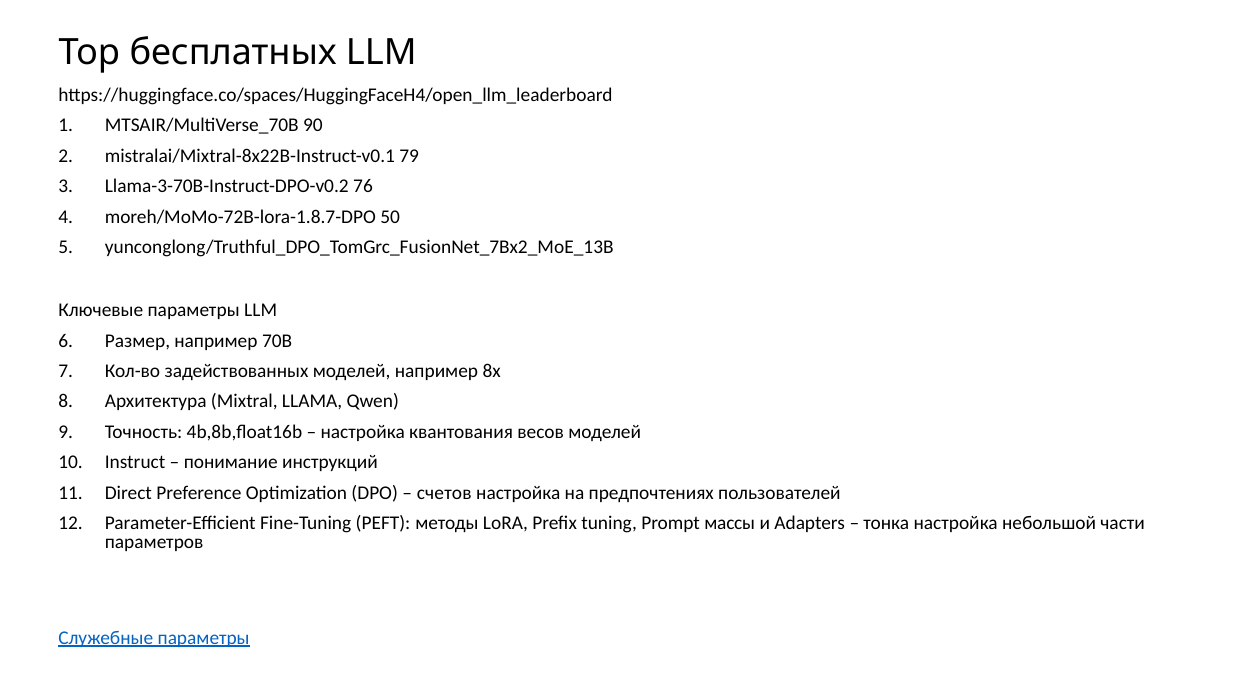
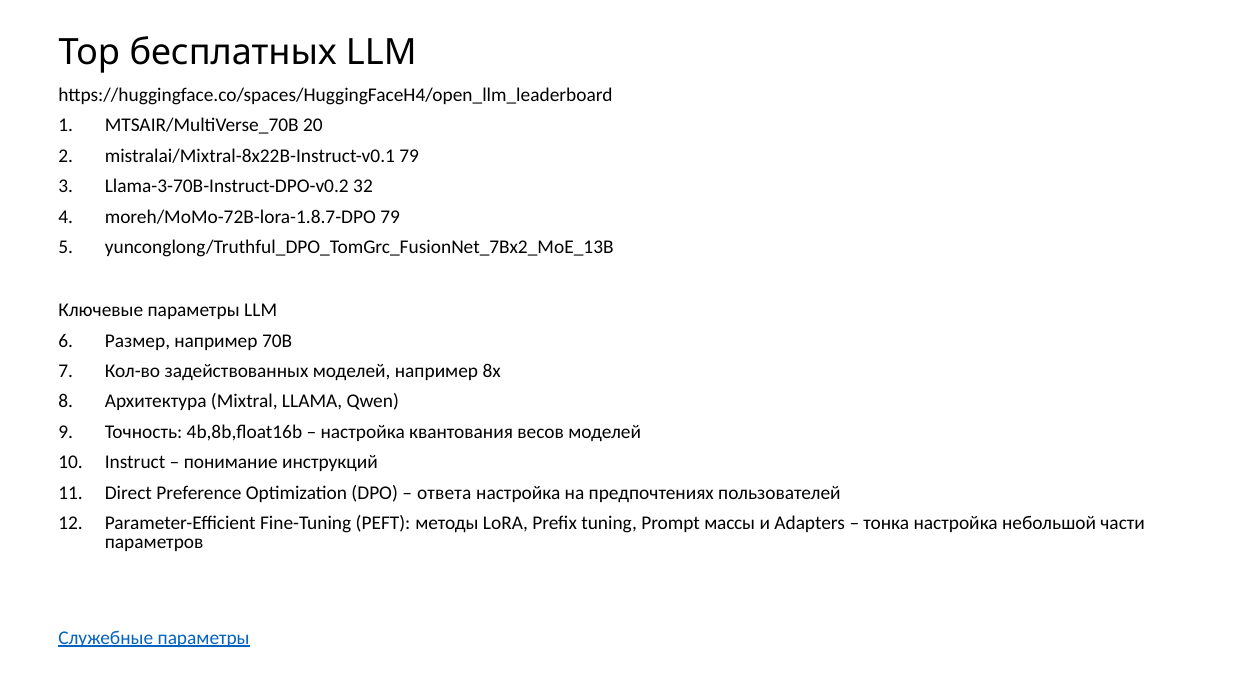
90: 90 -> 20
76: 76 -> 32
moreh/MoMo-72B-lora-1.8.7-DPO 50: 50 -> 79
счетов: счетов -> ответа
